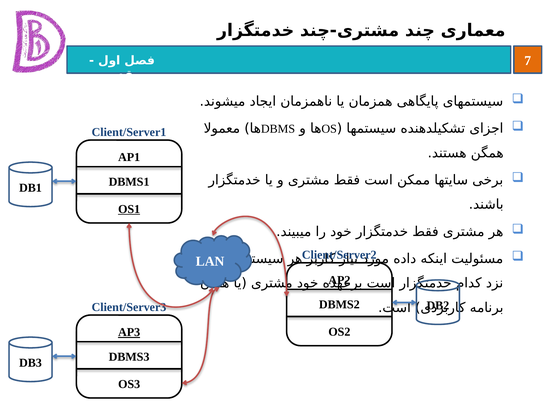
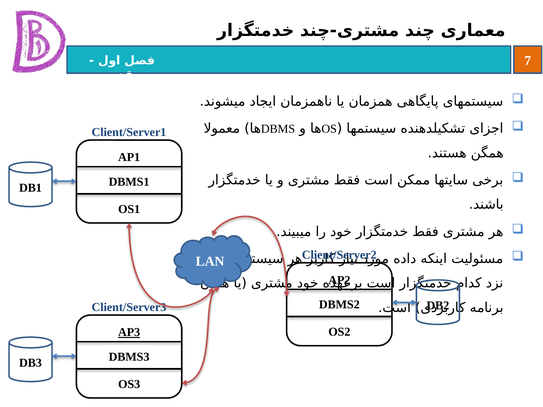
OS1 underline: present -> none
